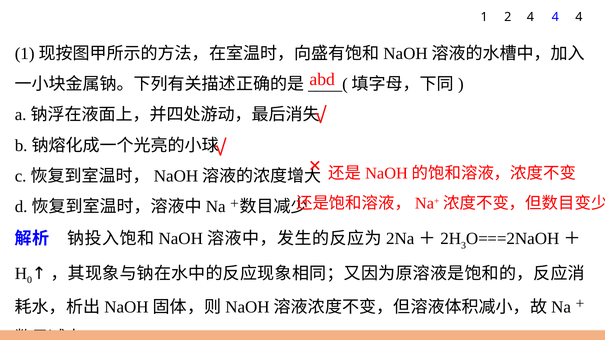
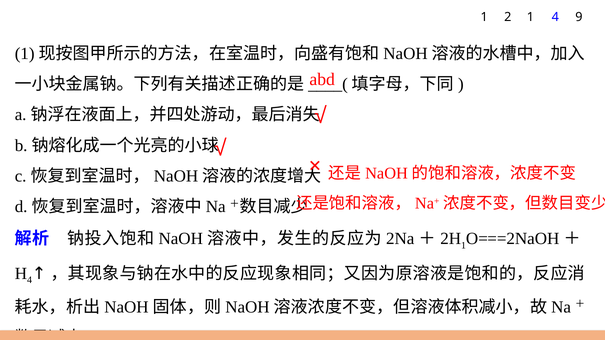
2 4: 4 -> 1
4 at (579, 17): 4 -> 9
3 at (464, 246): 3 -> 1
0 at (29, 280): 0 -> 4
